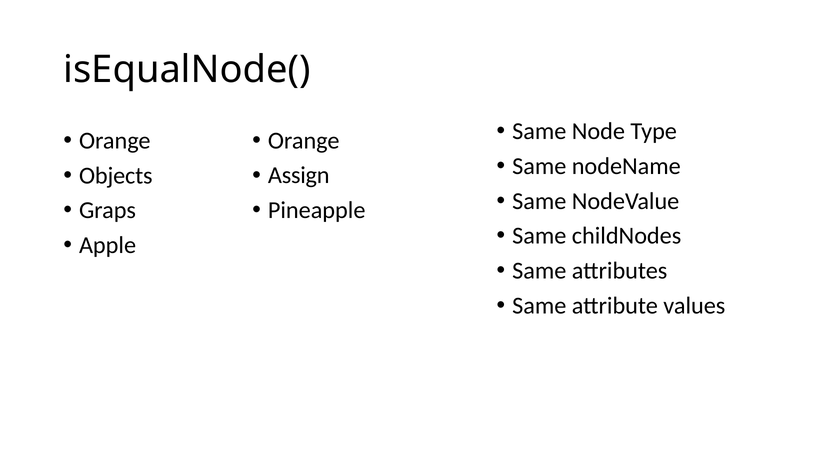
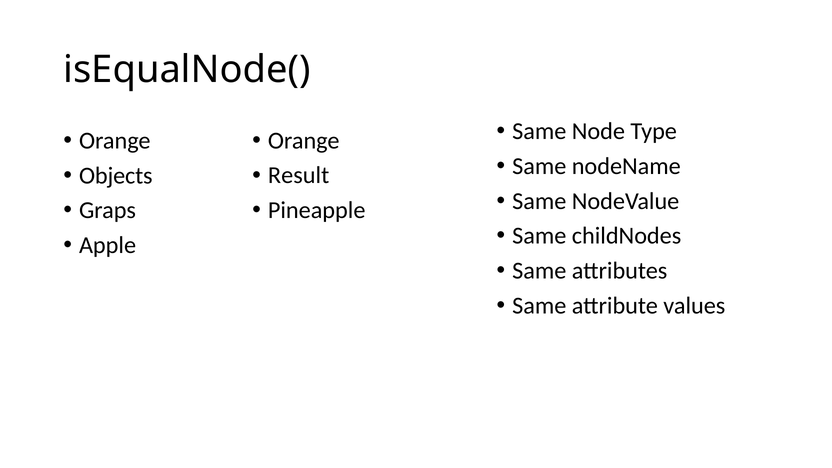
Assign: Assign -> Result
